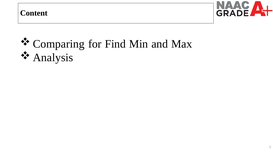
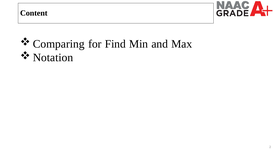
Analysis: Analysis -> Notation
